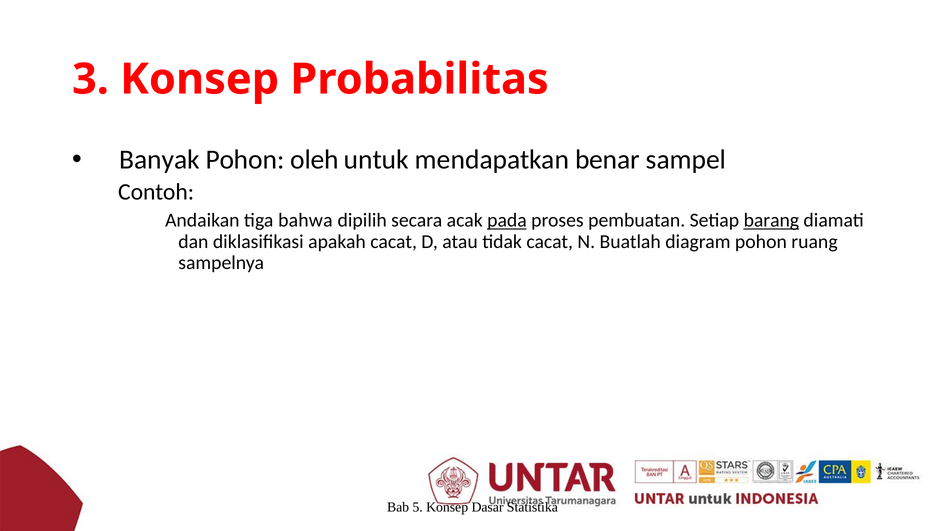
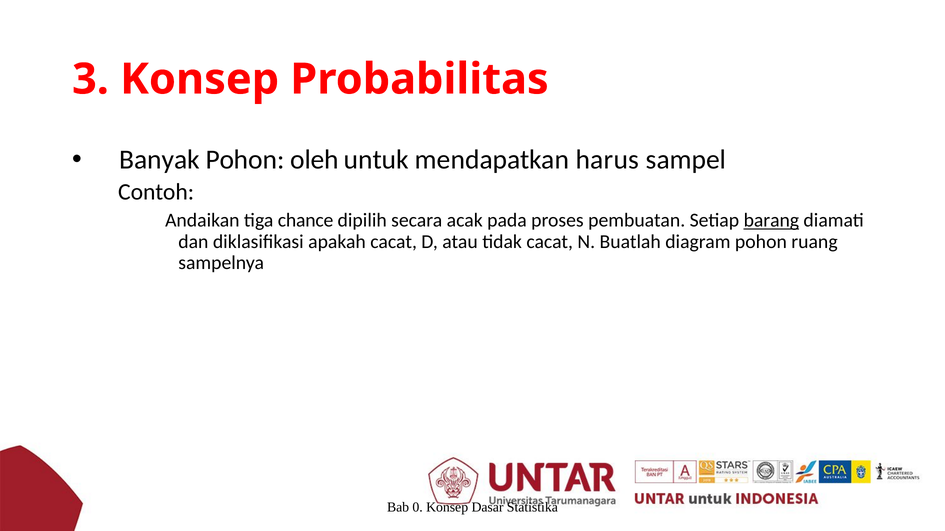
benar: benar -> harus
bahwa: bahwa -> chance
pada underline: present -> none
5: 5 -> 0
